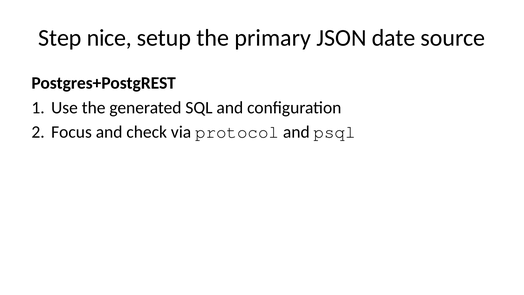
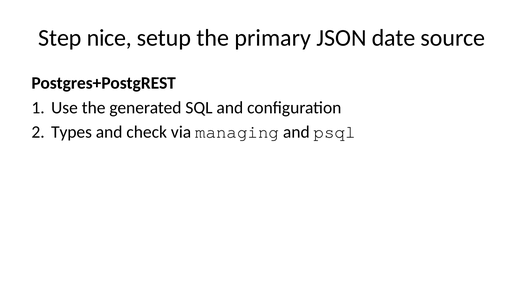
Focus: Focus -> Types
protocol: protocol -> managing
